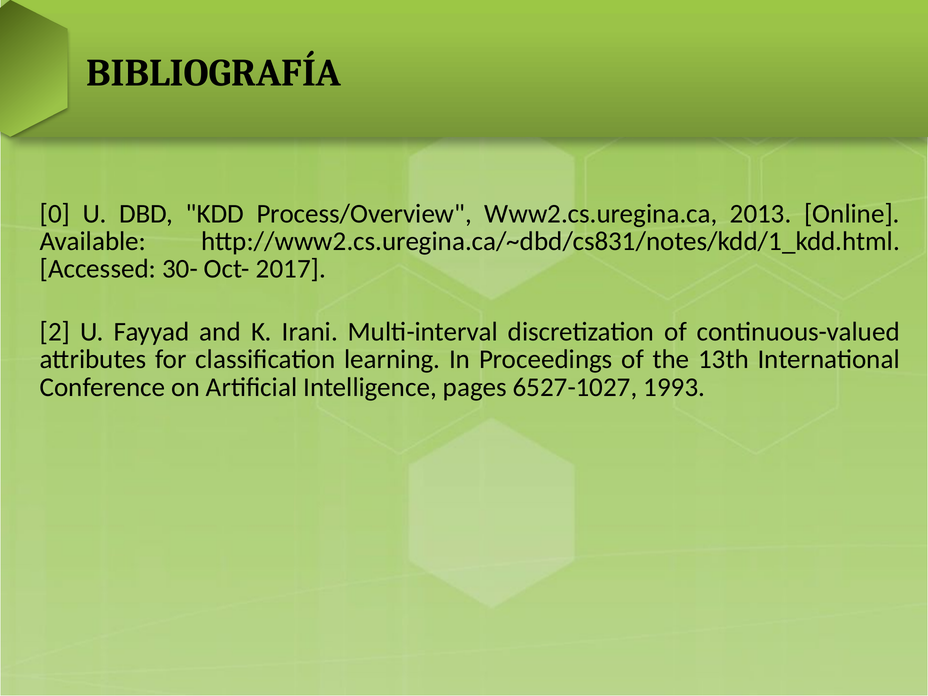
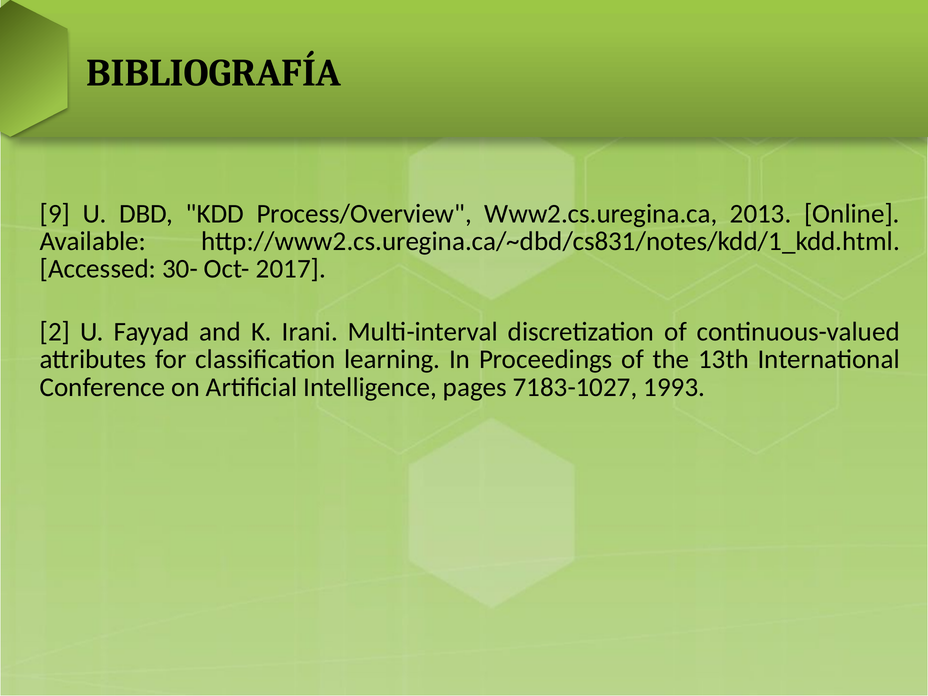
0: 0 -> 9
6527-1027: 6527-1027 -> 7183-1027
